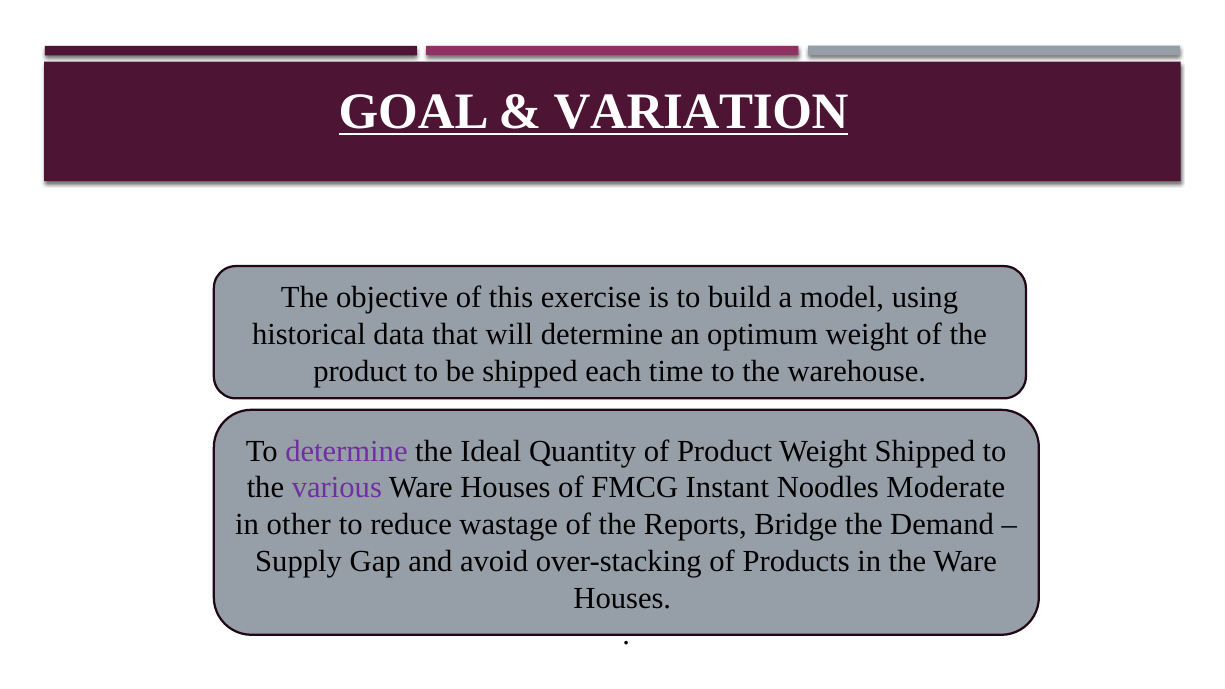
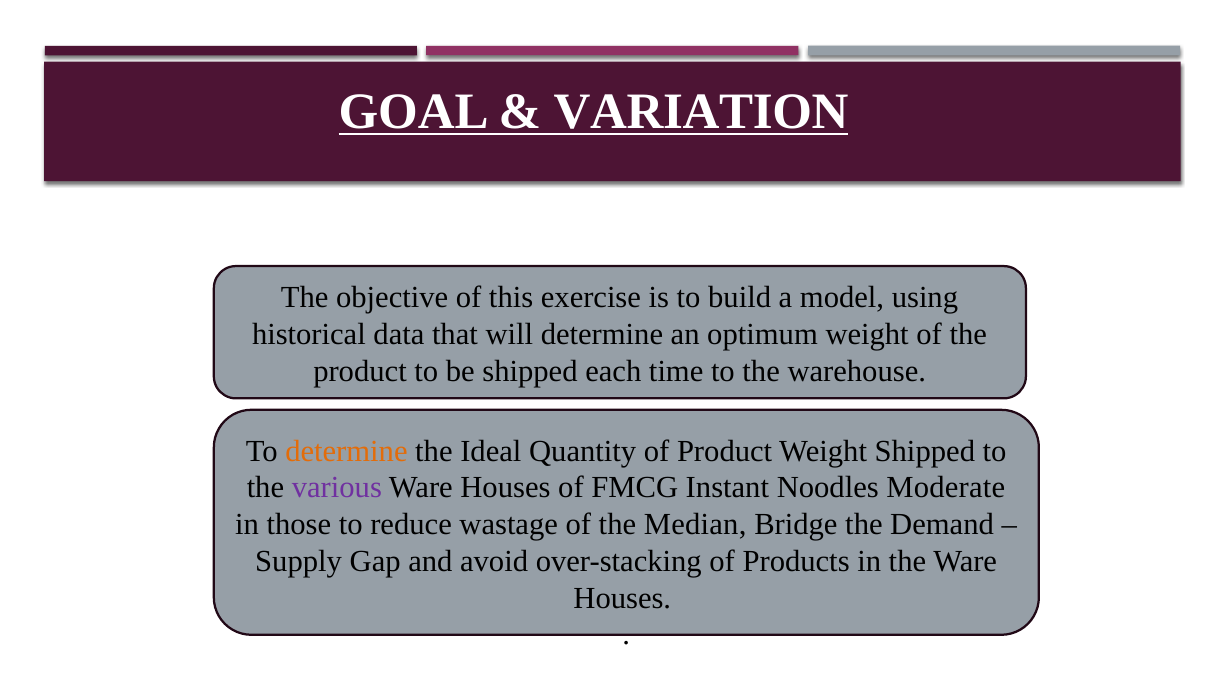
determine at (346, 451) colour: purple -> orange
other: other -> those
Reports: Reports -> Median
